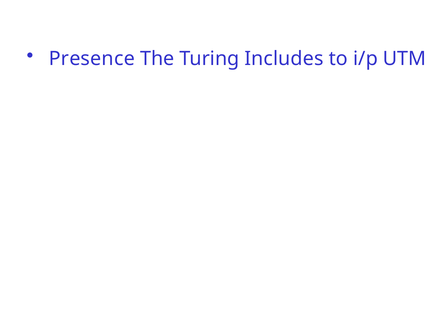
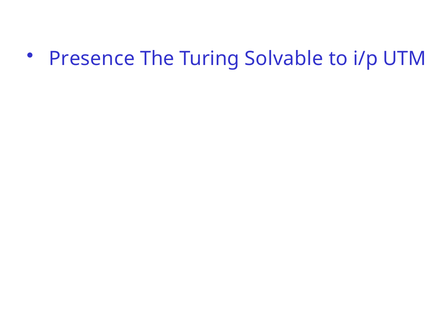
Includes: Includes -> Solvable
